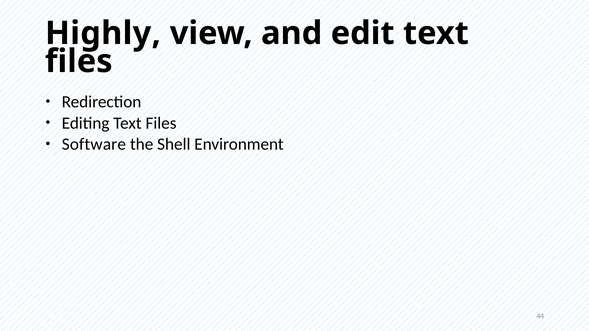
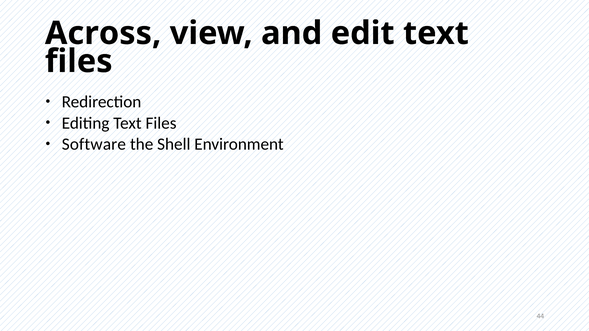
Highly: Highly -> Across
